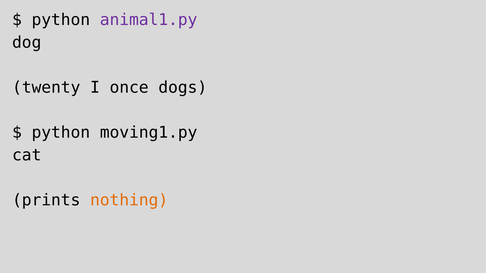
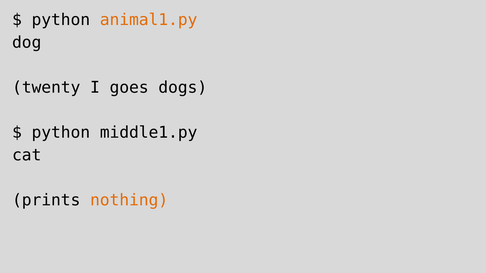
animal1.py colour: purple -> orange
once: once -> goes
moving1.py: moving1.py -> middle1.py
